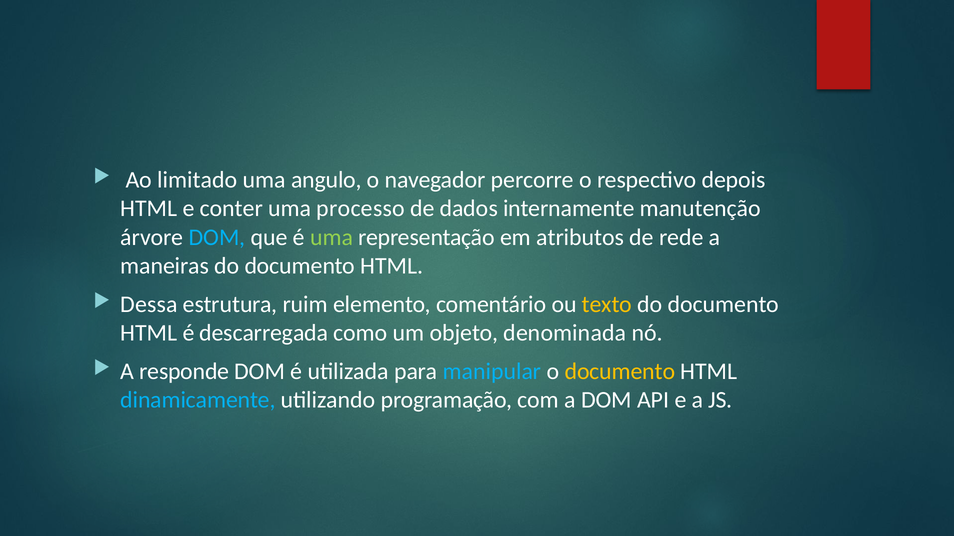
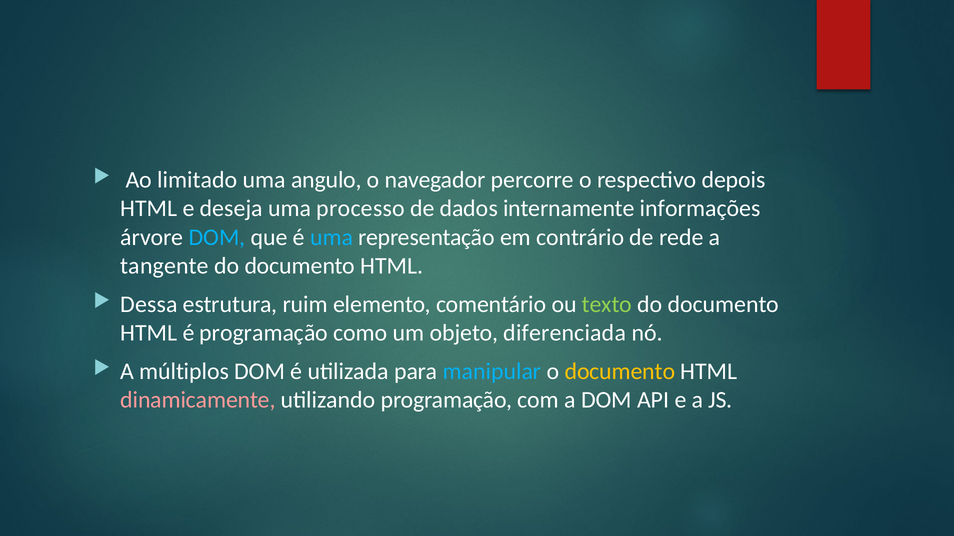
conter: conter -> deseja
manutenção: manutenção -> informações
uma at (332, 237) colour: light green -> light blue
atributos: atributos -> contrário
maneiras: maneiras -> tangente
texto colour: yellow -> light green
é descarregada: descarregada -> programação
denominada: denominada -> diferenciada
responde: responde -> múltiplos
dinamicamente colour: light blue -> pink
